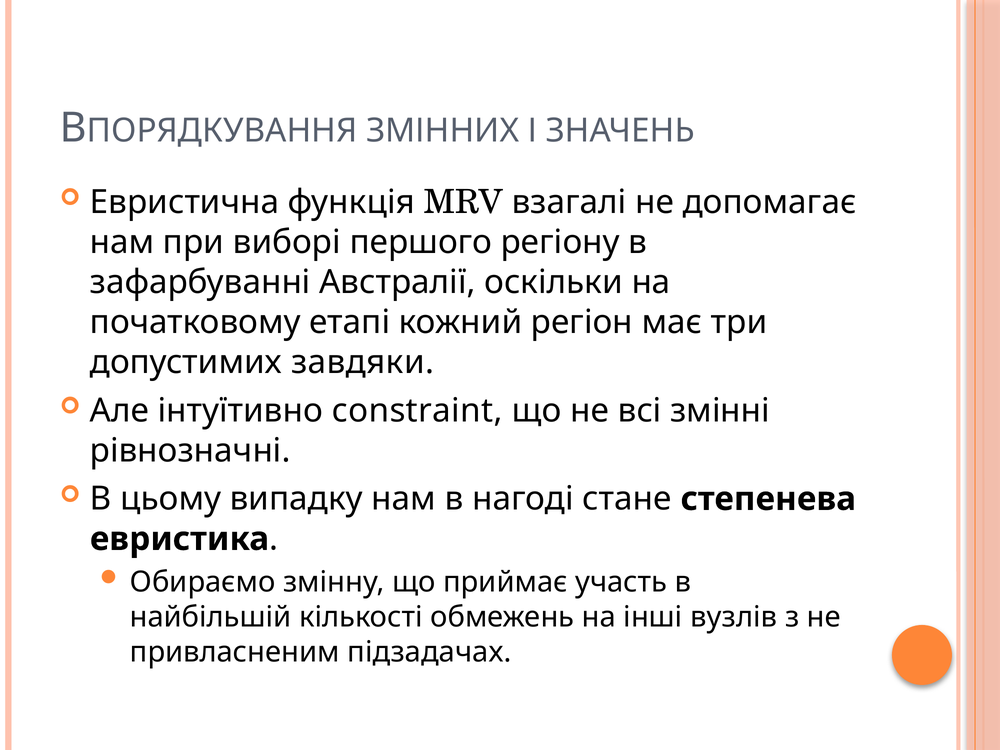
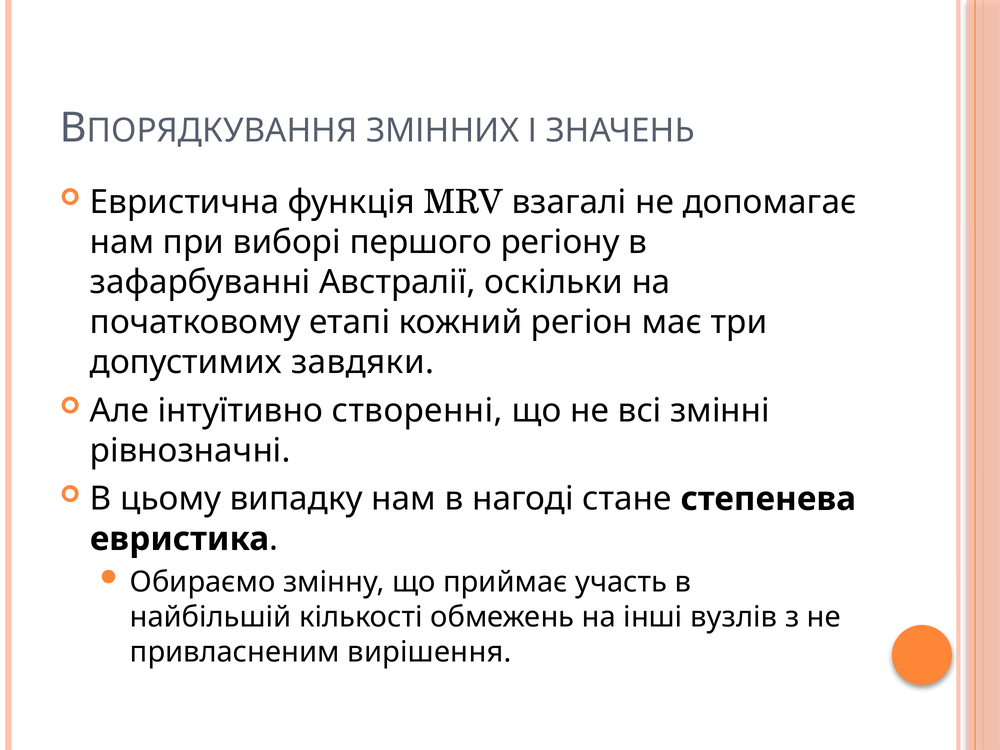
constraint: constraint -> створенні
підзадачах: підзадачах -> вирішення
